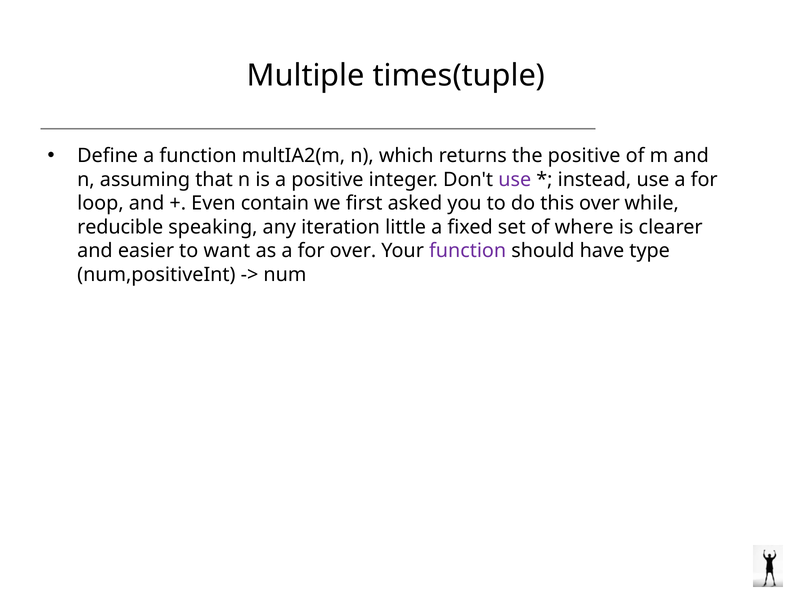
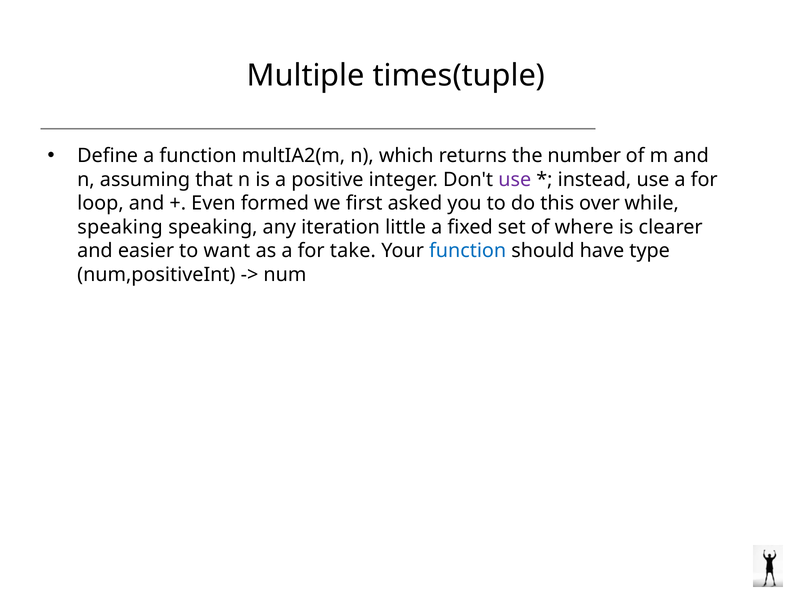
the positive: positive -> number
contain: contain -> formed
reducible at (120, 227): reducible -> speaking
for over: over -> take
function at (468, 251) colour: purple -> blue
